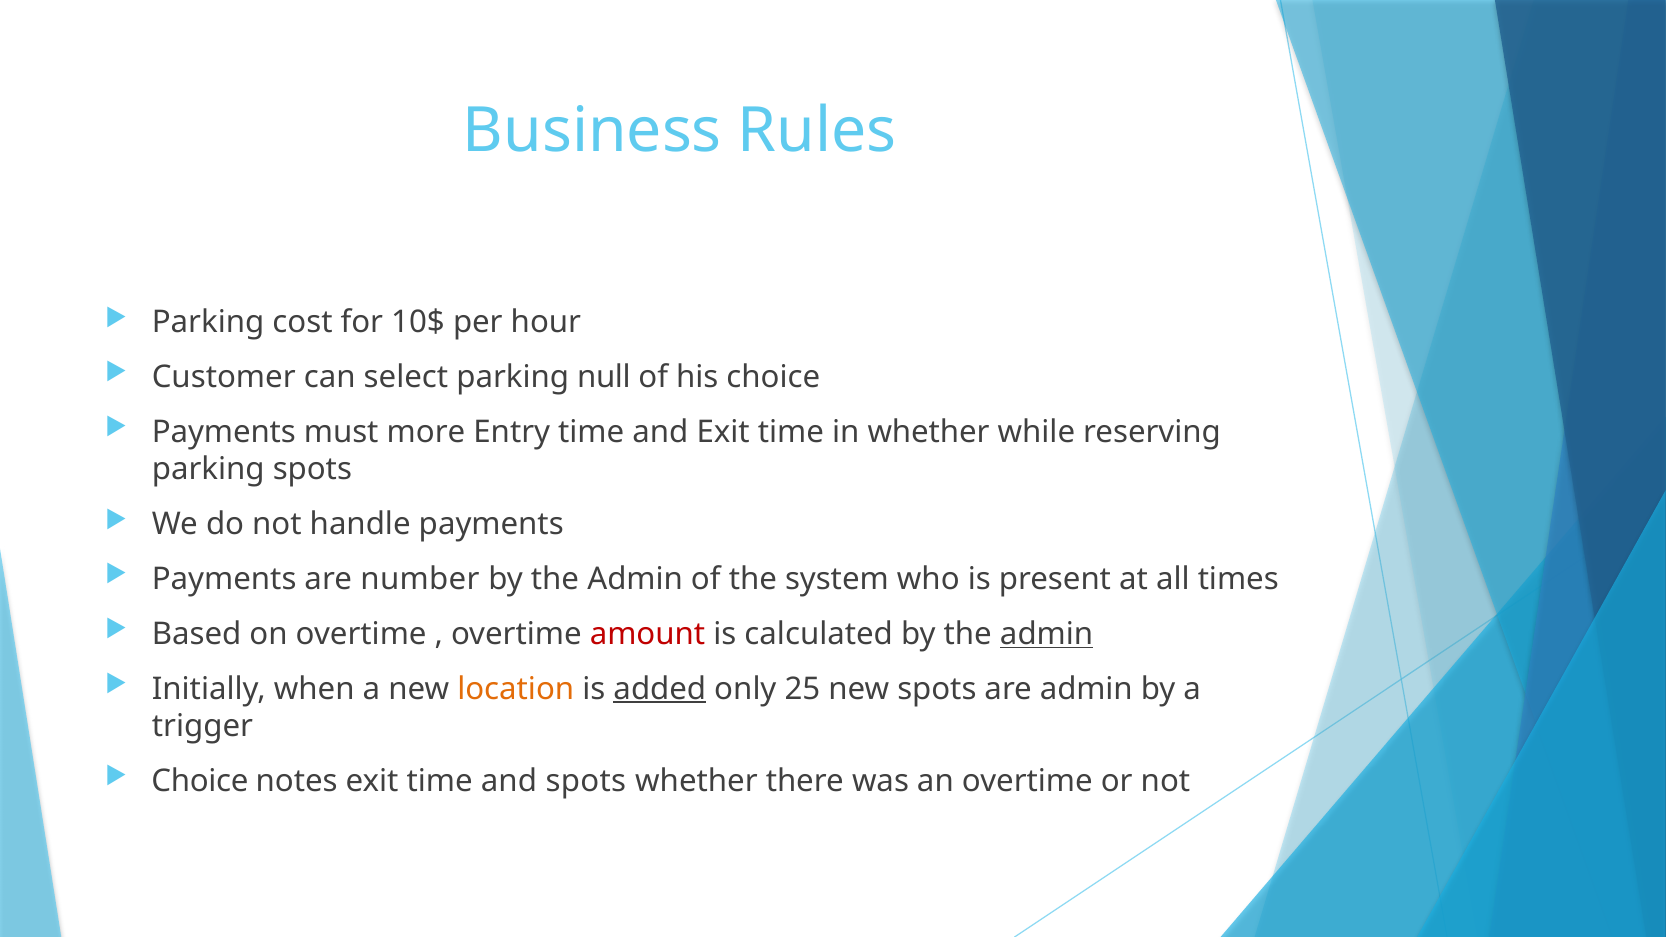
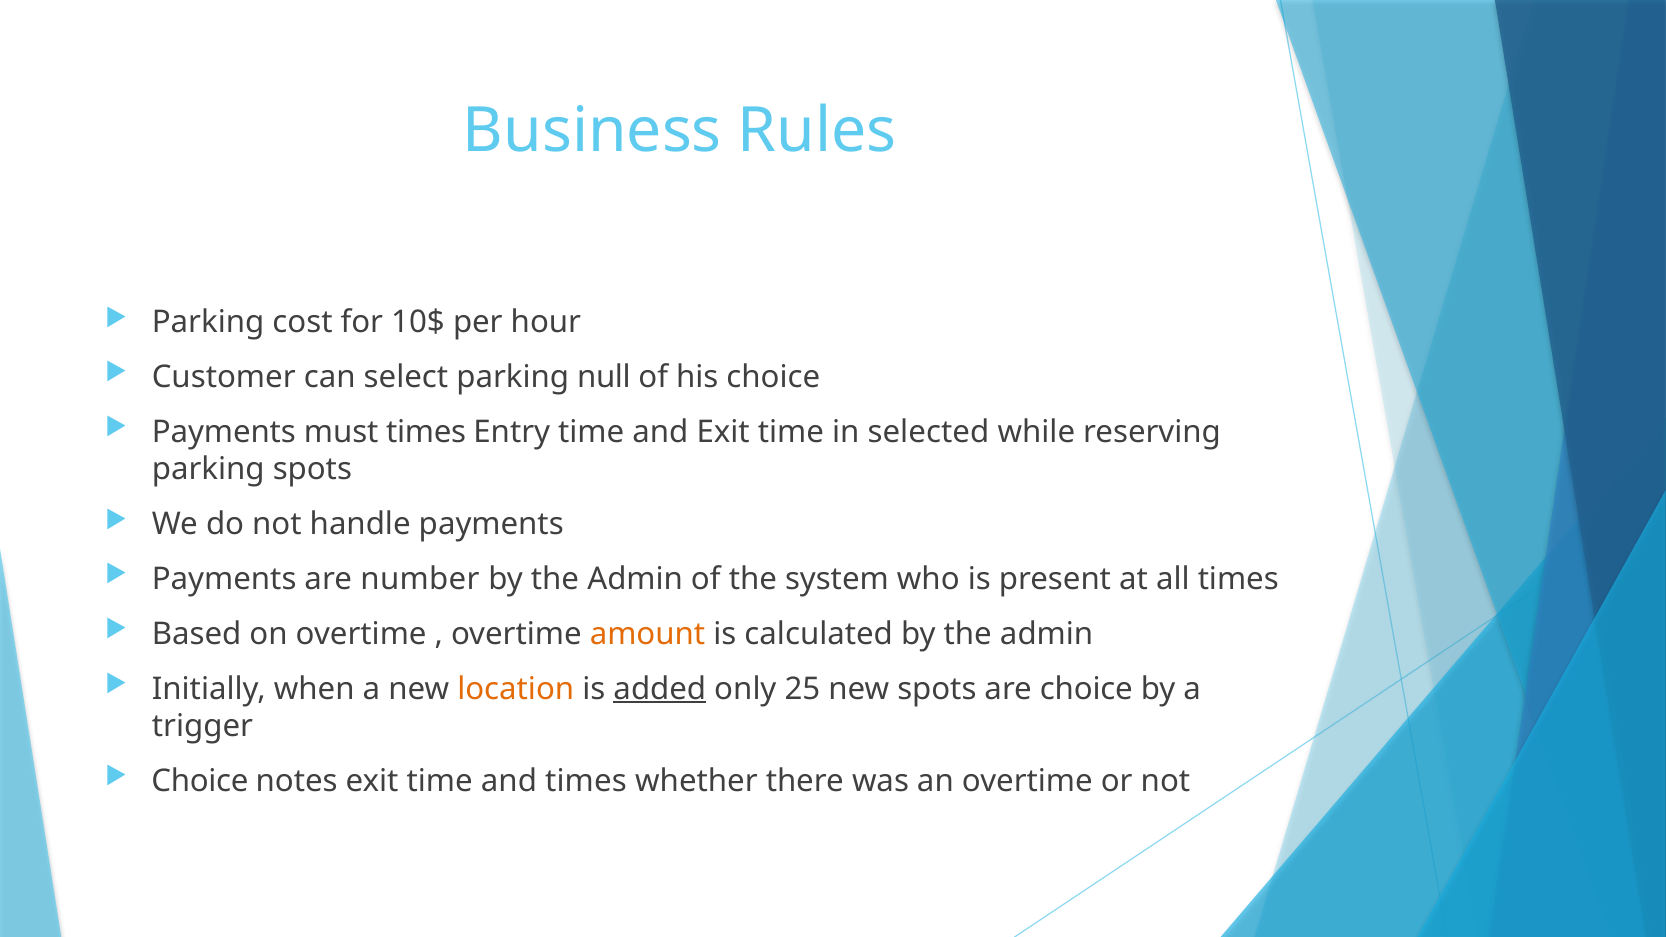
must more: more -> times
in whether: whether -> selected
amount colour: red -> orange
admin at (1047, 634) underline: present -> none
are admin: admin -> choice
and spots: spots -> times
